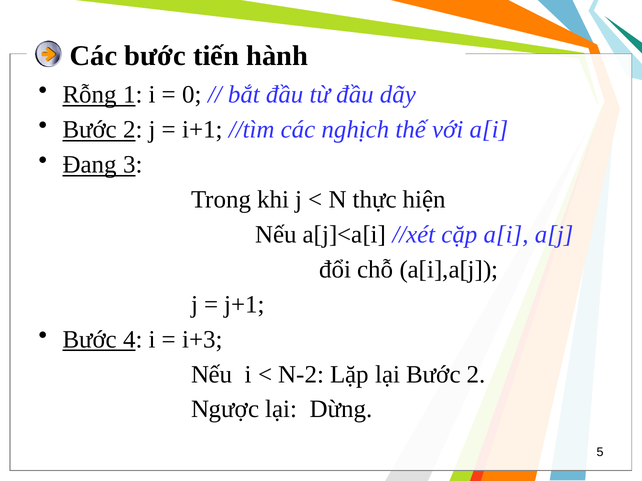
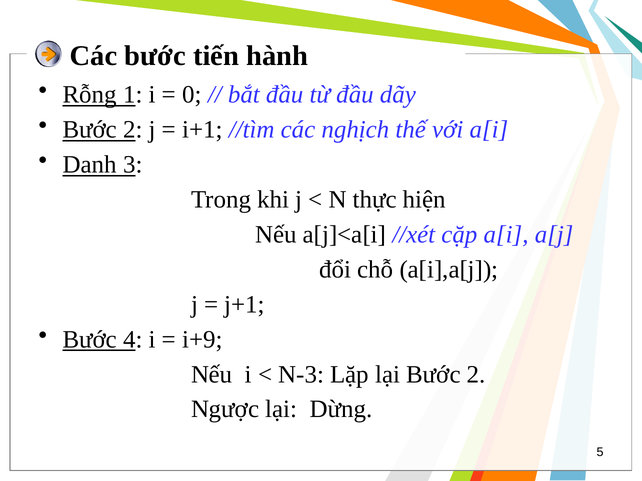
Đang: Đang -> Danh
i+3: i+3 -> i+9
N-2: N-2 -> N-3
